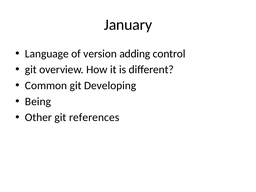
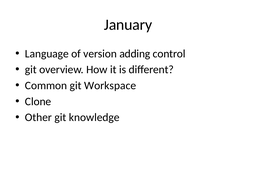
Developing: Developing -> Workspace
Being: Being -> Clone
references: references -> knowledge
